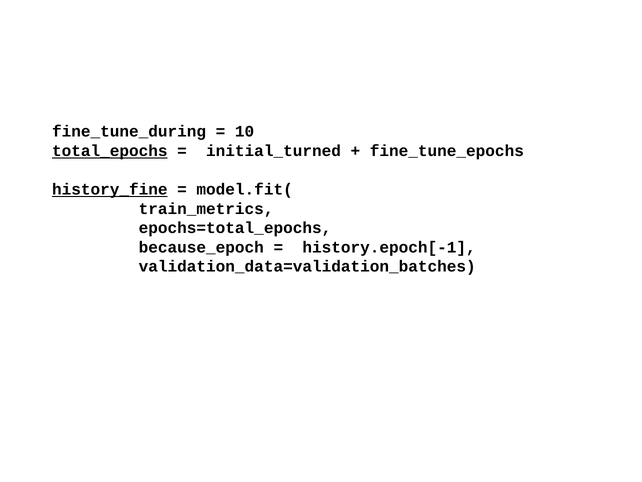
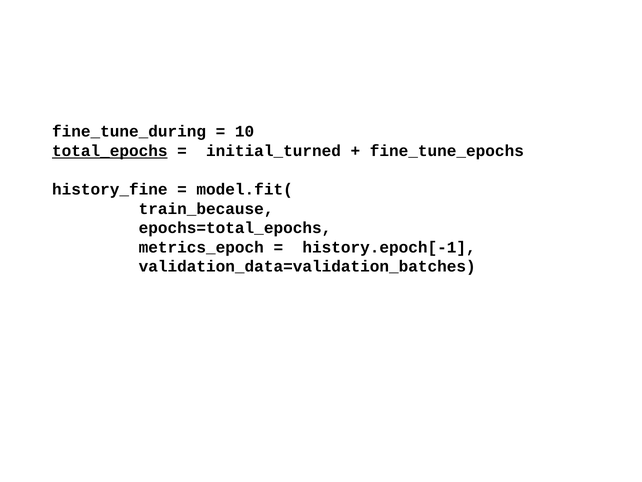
history_fine underline: present -> none
train_metrics: train_metrics -> train_because
because_epoch: because_epoch -> metrics_epoch
